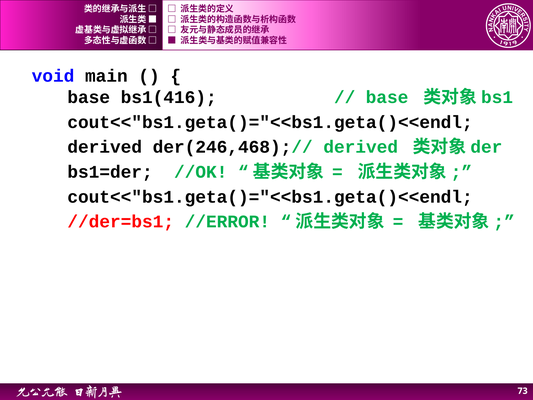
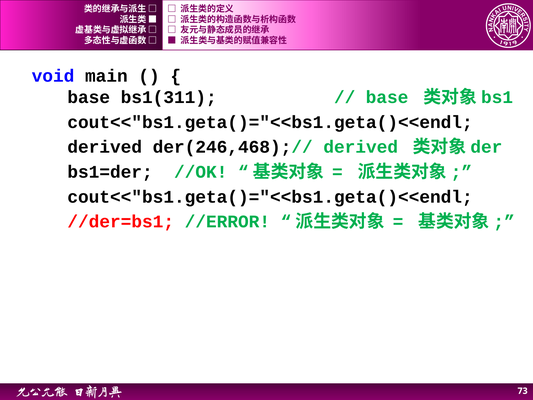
bs1(416: bs1(416 -> bs1(311
